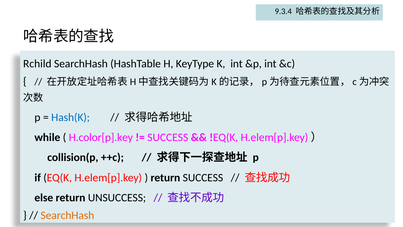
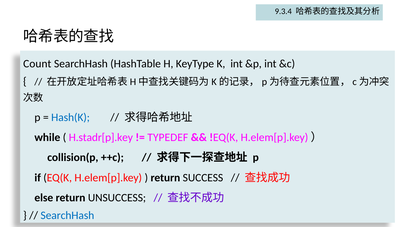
Rchild: Rchild -> Count
H.color[p].key: H.color[p].key -> H.stadr[p].key
SUCCESS at (168, 137): SUCCESS -> TYPEDEF
SearchHash at (67, 215) colour: orange -> blue
